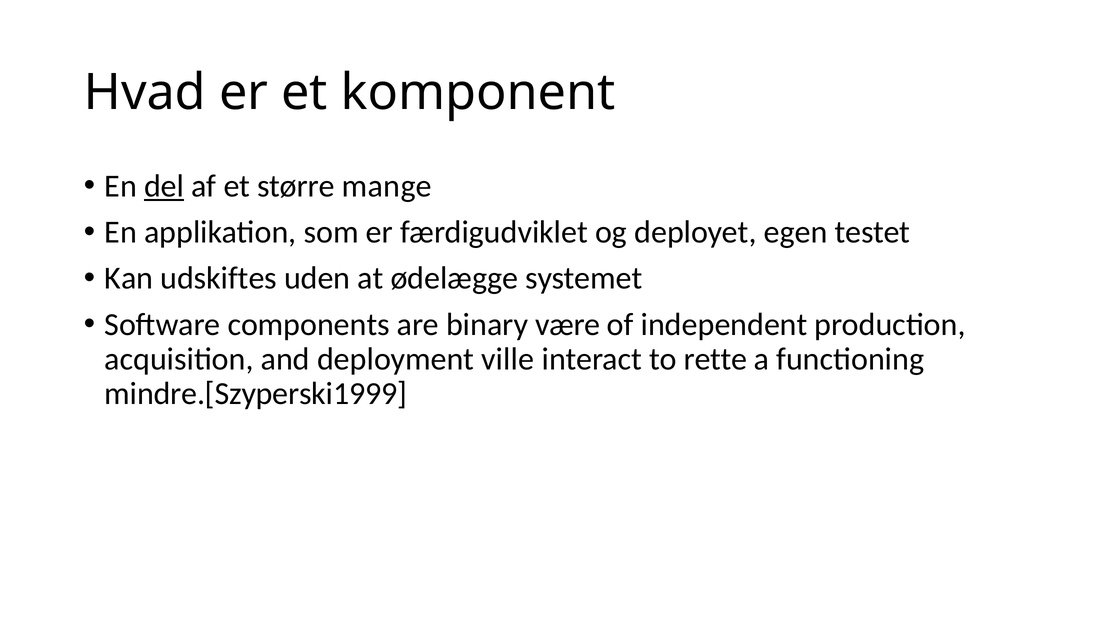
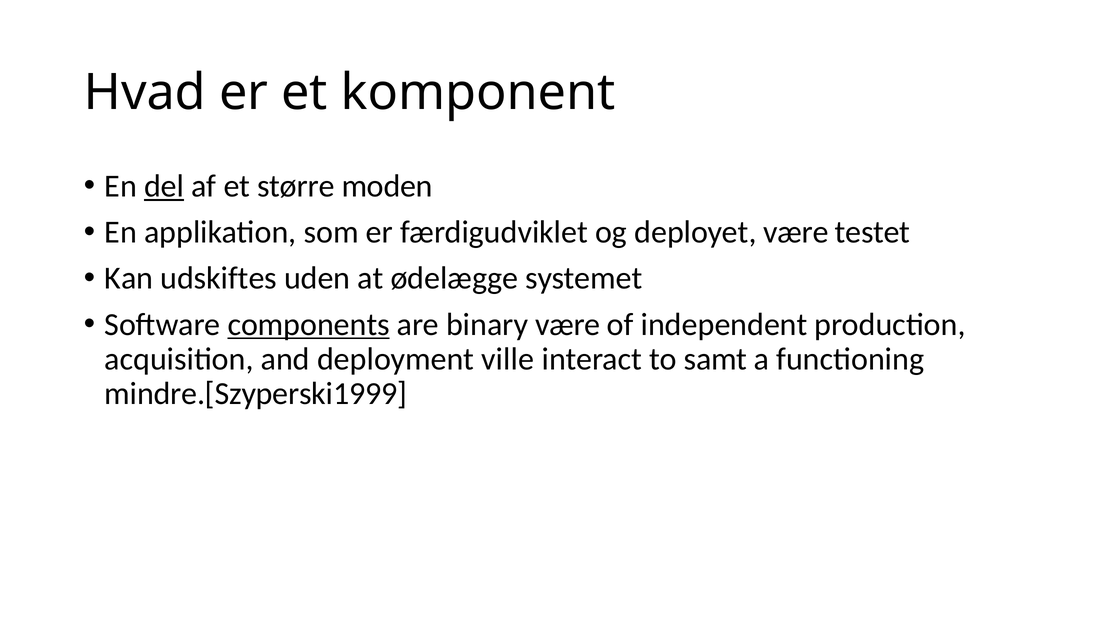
mange: mange -> moden
deployet egen: egen -> være
components underline: none -> present
rette: rette -> samt
